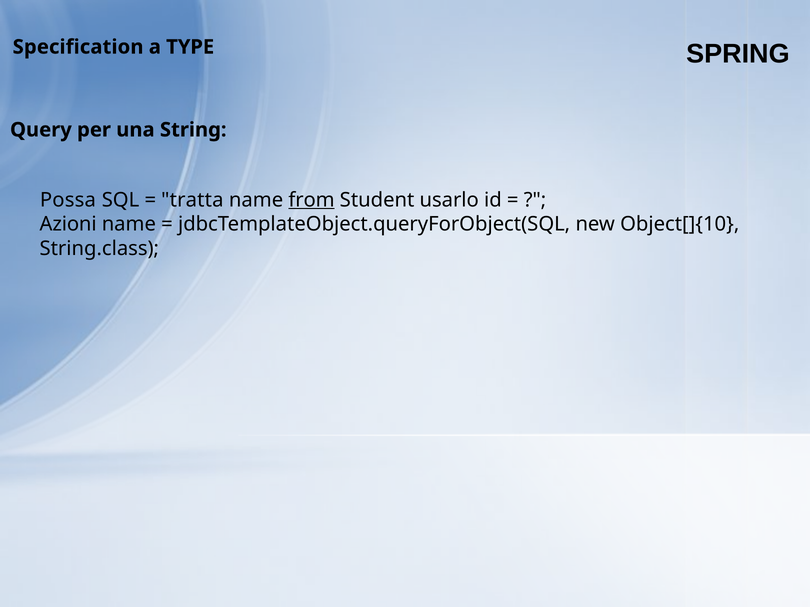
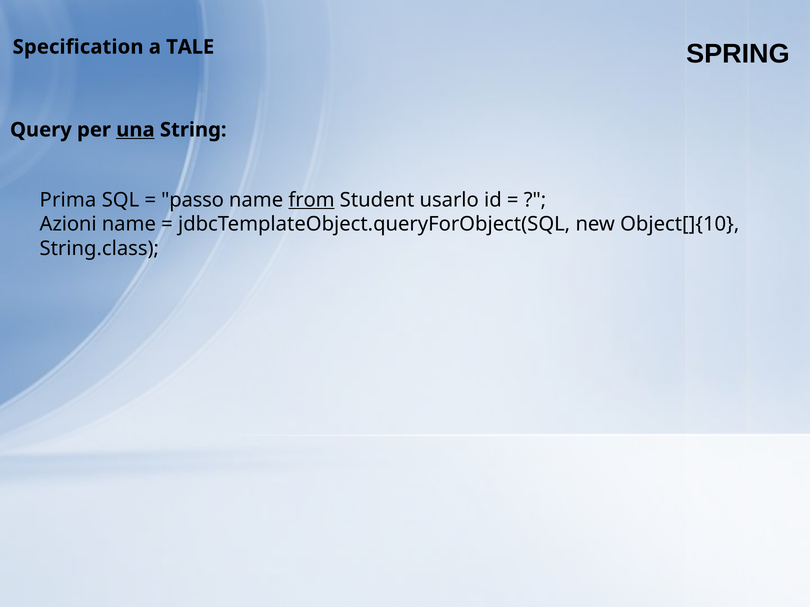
TYPE: TYPE -> TALE
una underline: none -> present
Possa: Possa -> Prima
tratta: tratta -> passo
